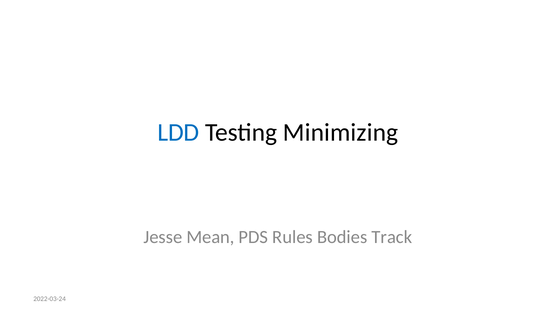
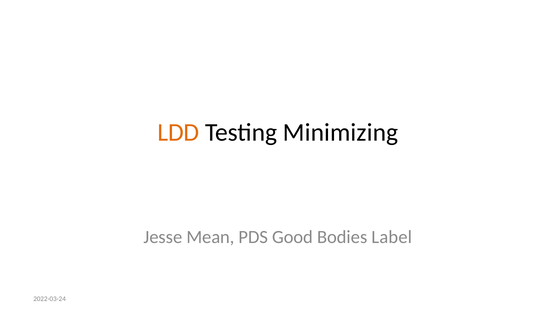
LDD colour: blue -> orange
Rules: Rules -> Good
Track: Track -> Label
